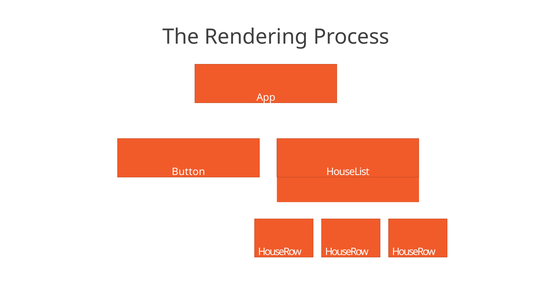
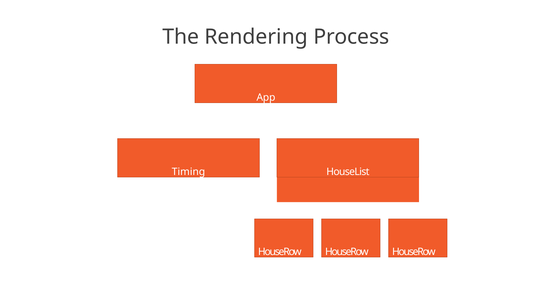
Button: Button -> Timing
